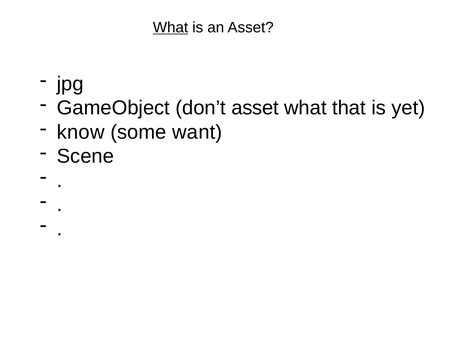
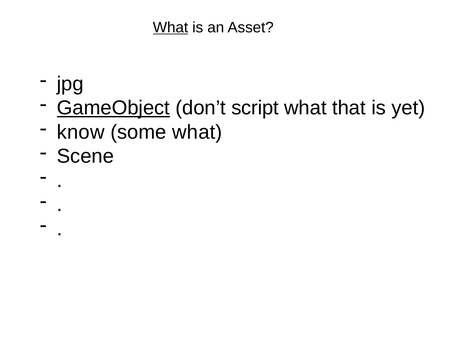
GameObject underline: none -> present
don’t asset: asset -> script
some want: want -> what
